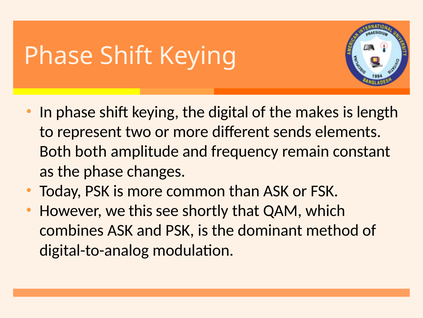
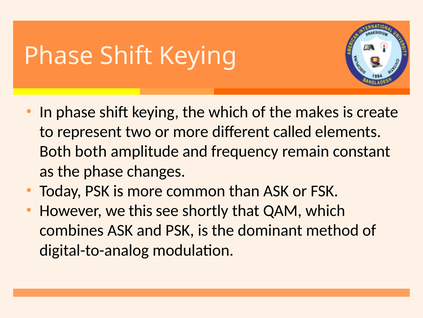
the digital: digital -> which
length: length -> create
sends: sends -> called
